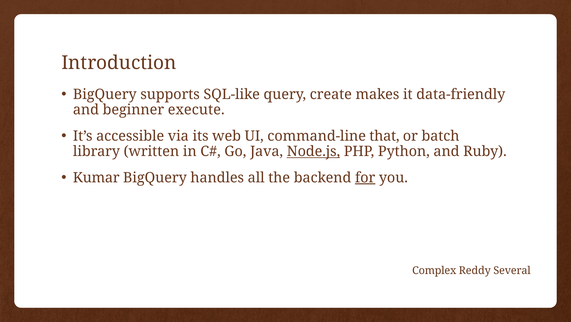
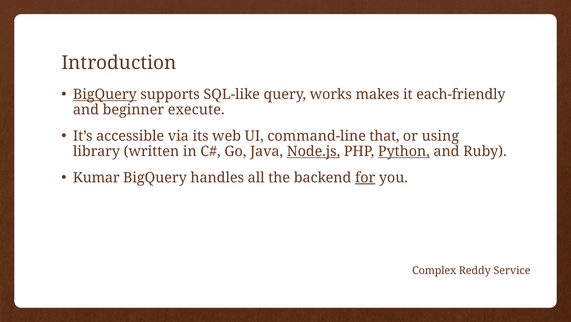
BigQuery at (105, 94) underline: none -> present
create: create -> works
data-friendly: data-friendly -> each-friendly
batch: batch -> using
Python underline: none -> present
Several: Several -> Service
